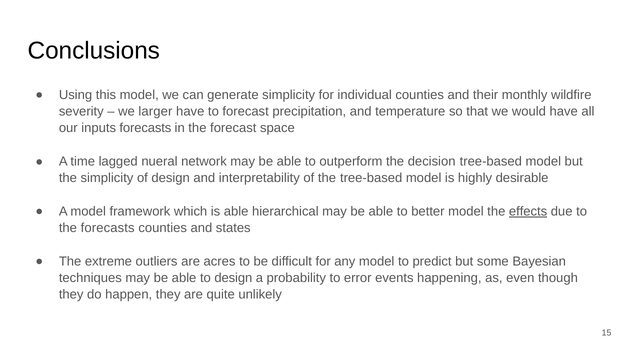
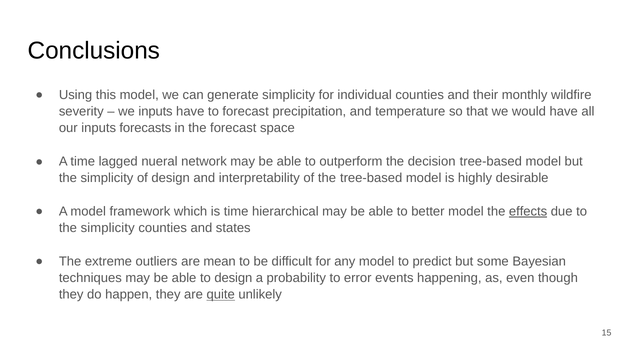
we larger: larger -> inputs
is able: able -> time
forecasts at (108, 228): forecasts -> simplicity
acres: acres -> mean
quite underline: none -> present
